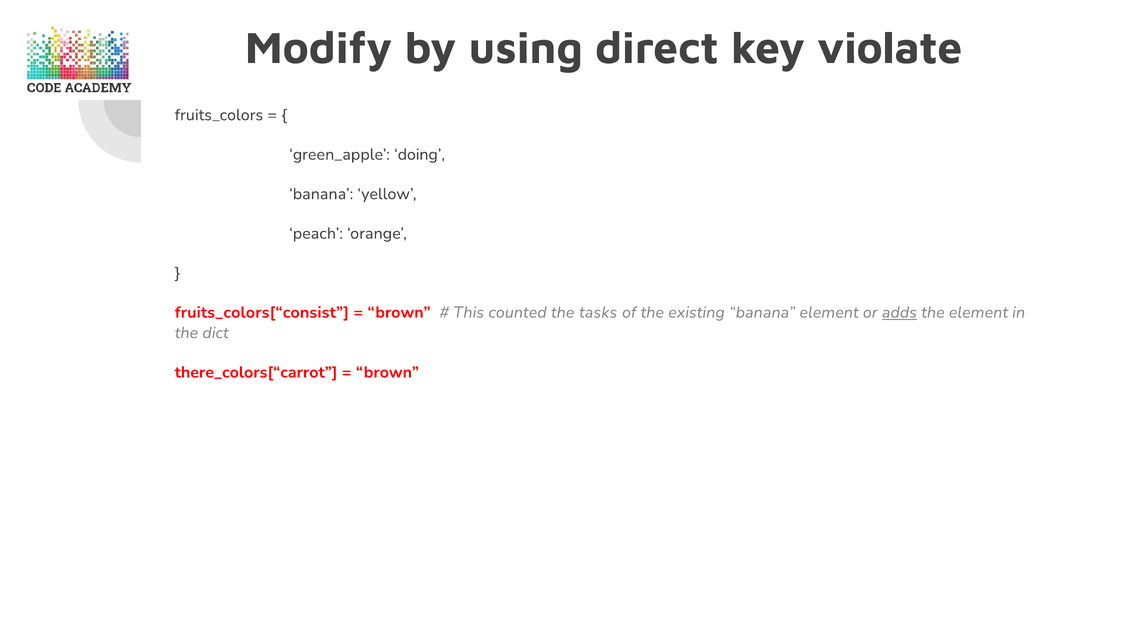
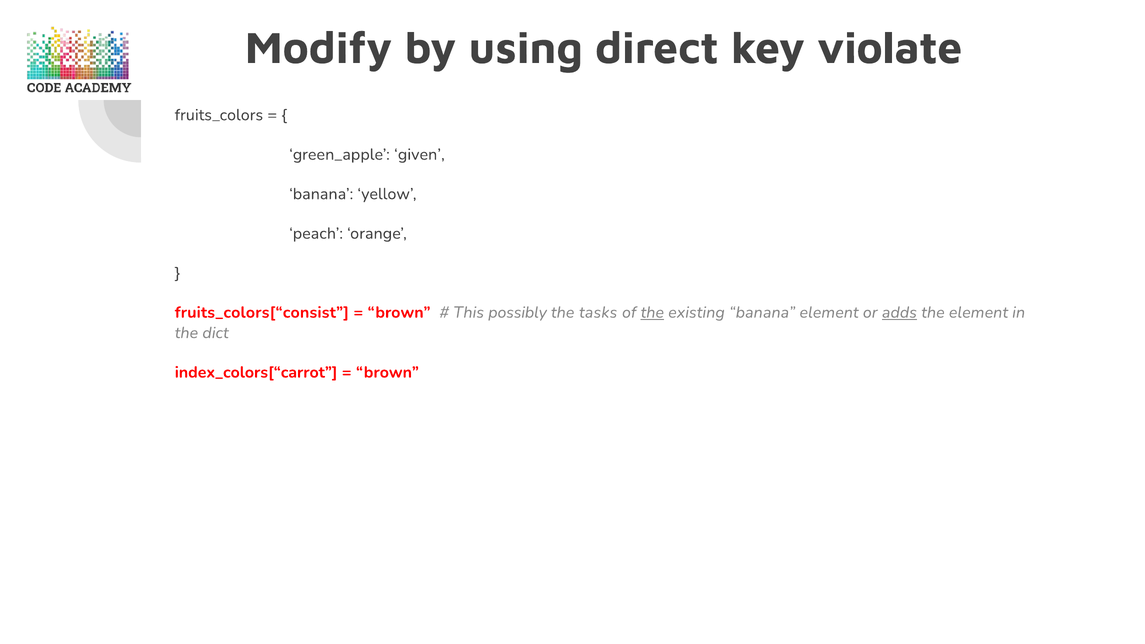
doing: doing -> given
counted: counted -> possibly
the at (652, 312) underline: none -> present
there_colors[“carrot: there_colors[“carrot -> index_colors[“carrot
